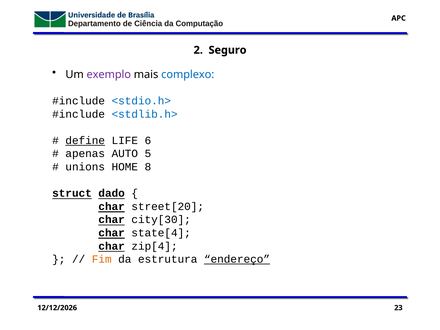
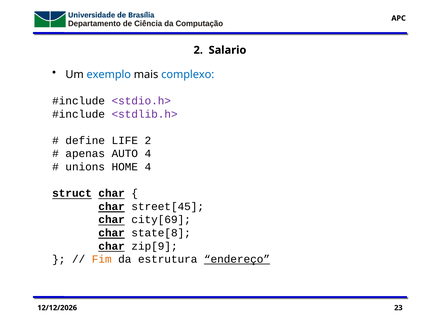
Seguro: Seguro -> Salario
exemplo colour: purple -> blue
<stdio.h> colour: blue -> purple
<stdlib.h> colour: blue -> purple
define underline: present -> none
LIFE 6: 6 -> 2
AUTO 5: 5 -> 4
HOME 8: 8 -> 4
struct dado: dado -> char
street[20: street[20 -> street[45
city[30: city[30 -> city[69
state[4: state[4 -> state[8
zip[4: zip[4 -> zip[9
